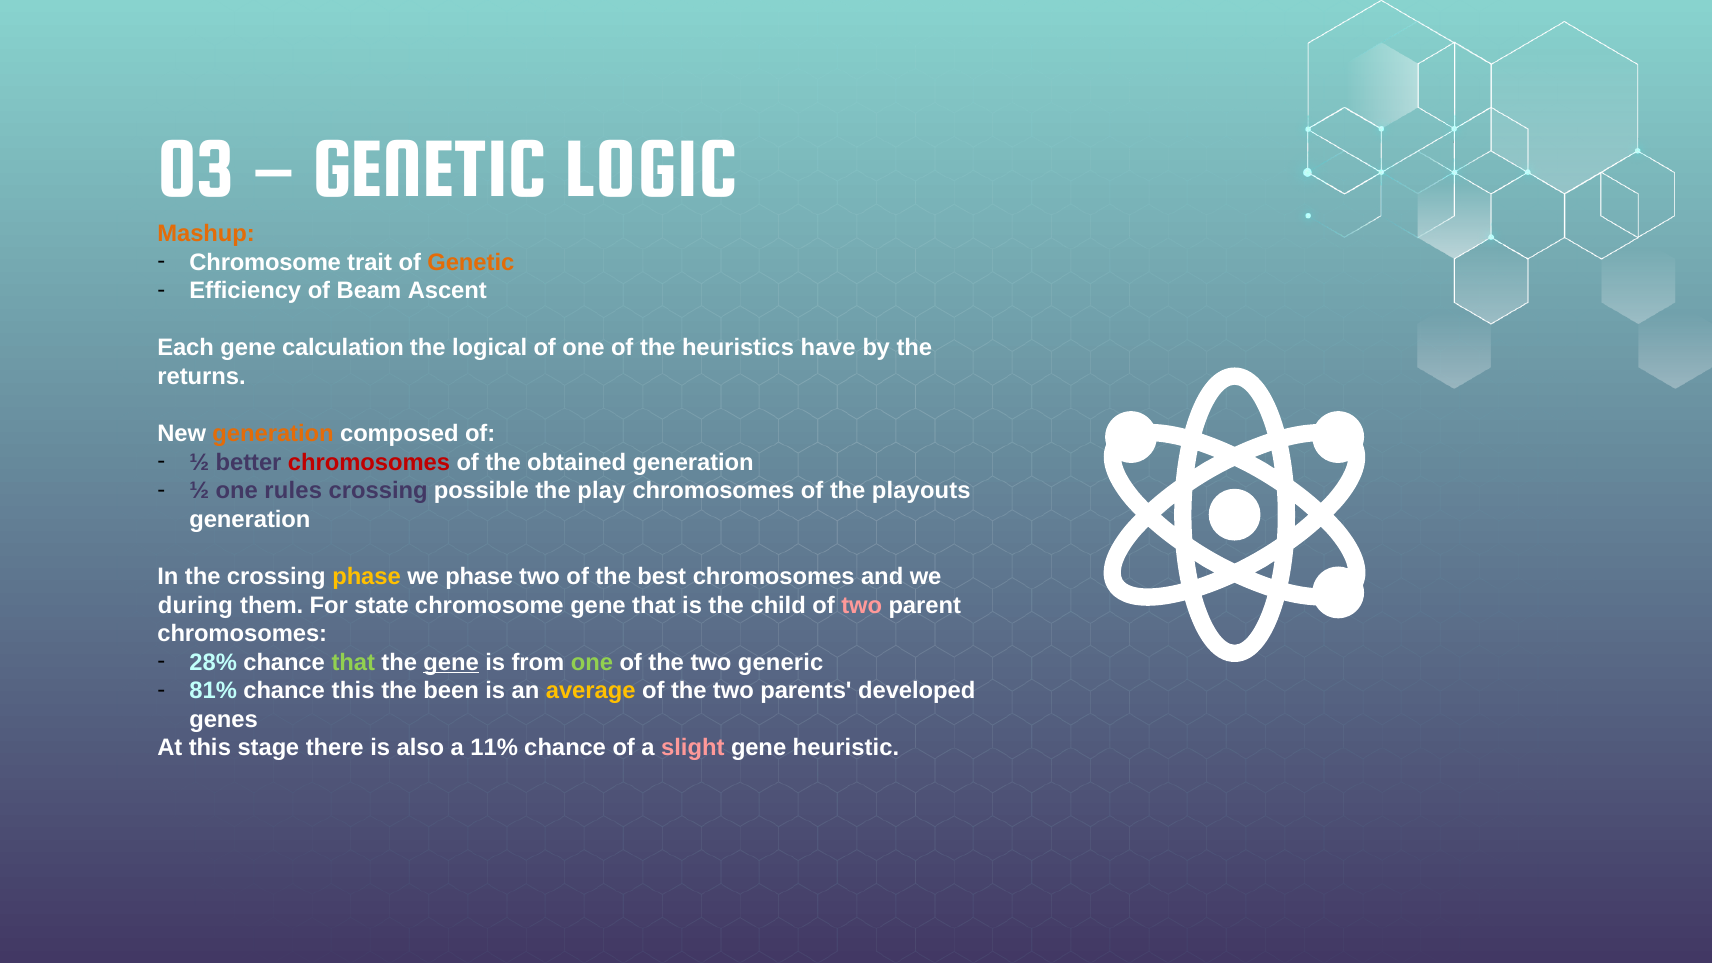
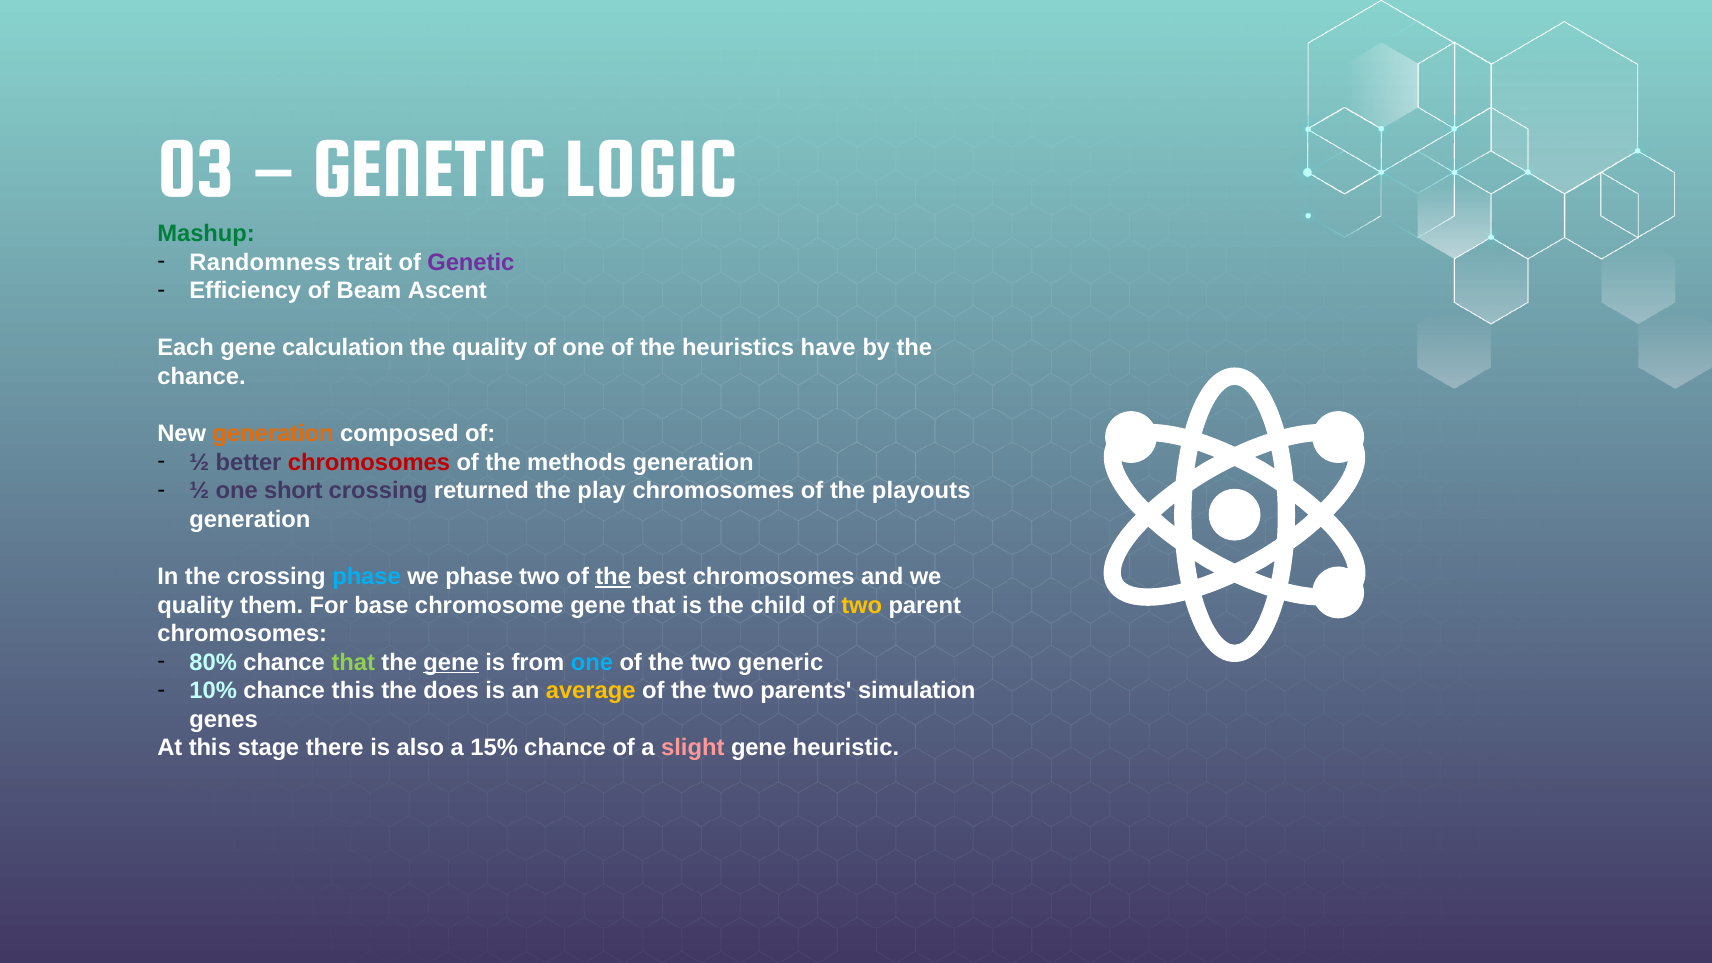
Mashup colour: orange -> green
Chromosome at (265, 262): Chromosome -> Randomness
Genetic at (471, 262) colour: orange -> purple
the logical: logical -> quality
returns at (202, 377): returns -> chance
obtained: obtained -> methods
rules: rules -> short
possible: possible -> returned
phase at (367, 577) colour: yellow -> light blue
the at (613, 577) underline: none -> present
during at (195, 605): during -> quality
state: state -> base
two at (862, 605) colour: pink -> yellow
28%: 28% -> 80%
one at (592, 662) colour: light green -> light blue
81%: 81% -> 10%
been: been -> does
developed: developed -> simulation
11%: 11% -> 15%
